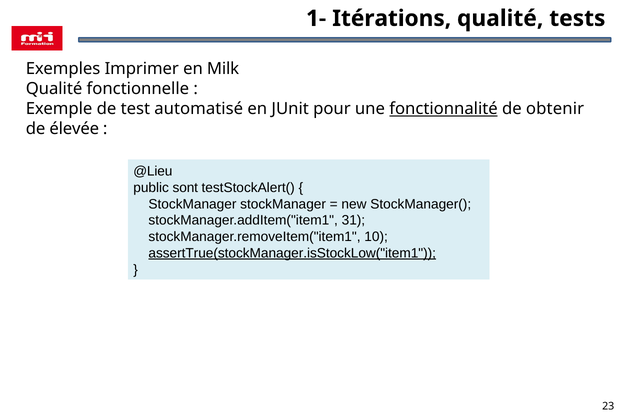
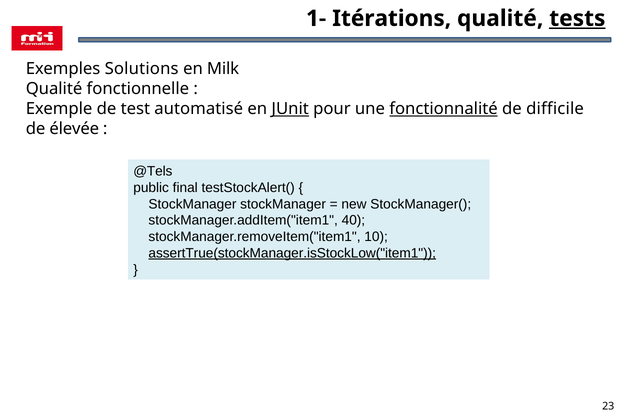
tests underline: none -> present
Imprimer: Imprimer -> Solutions
JUnit underline: none -> present
obtenir: obtenir -> difficile
@Lieu: @Lieu -> @Tels
sont: sont -> final
31: 31 -> 40
